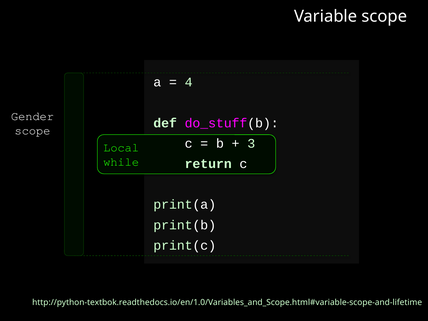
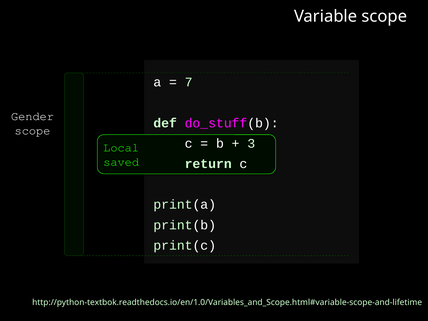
4: 4 -> 7
while: while -> saved
